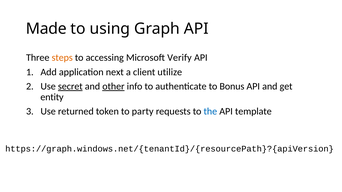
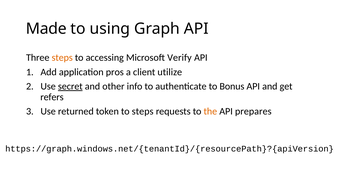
next: next -> pros
other underline: present -> none
entity: entity -> refers
to party: party -> steps
the colour: blue -> orange
template: template -> prepares
